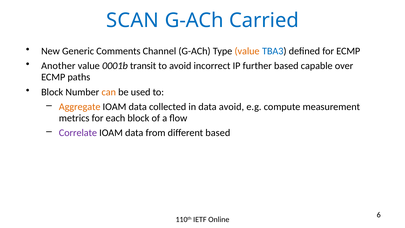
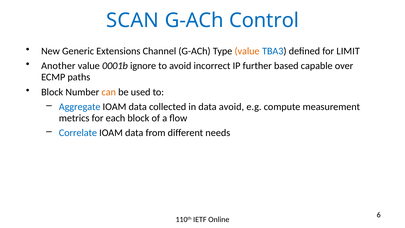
Carried: Carried -> Control
Comments: Comments -> Extensions
for ECMP: ECMP -> LIMIT
transit: transit -> ignore
Aggregate colour: orange -> blue
Correlate colour: purple -> blue
different based: based -> needs
